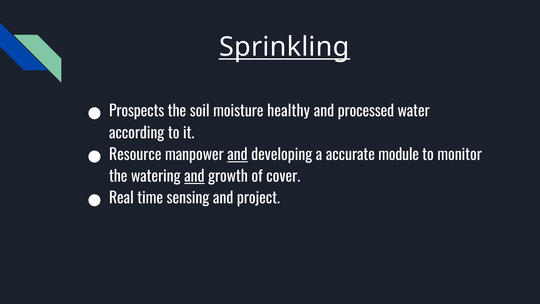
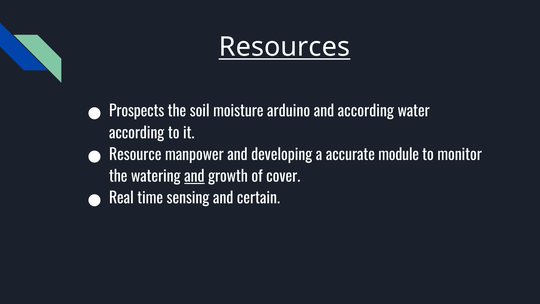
Sprinkling: Sprinkling -> Resources
healthy: healthy -> arduino
and processed: processed -> according
and at (237, 155) underline: present -> none
project: project -> certain
